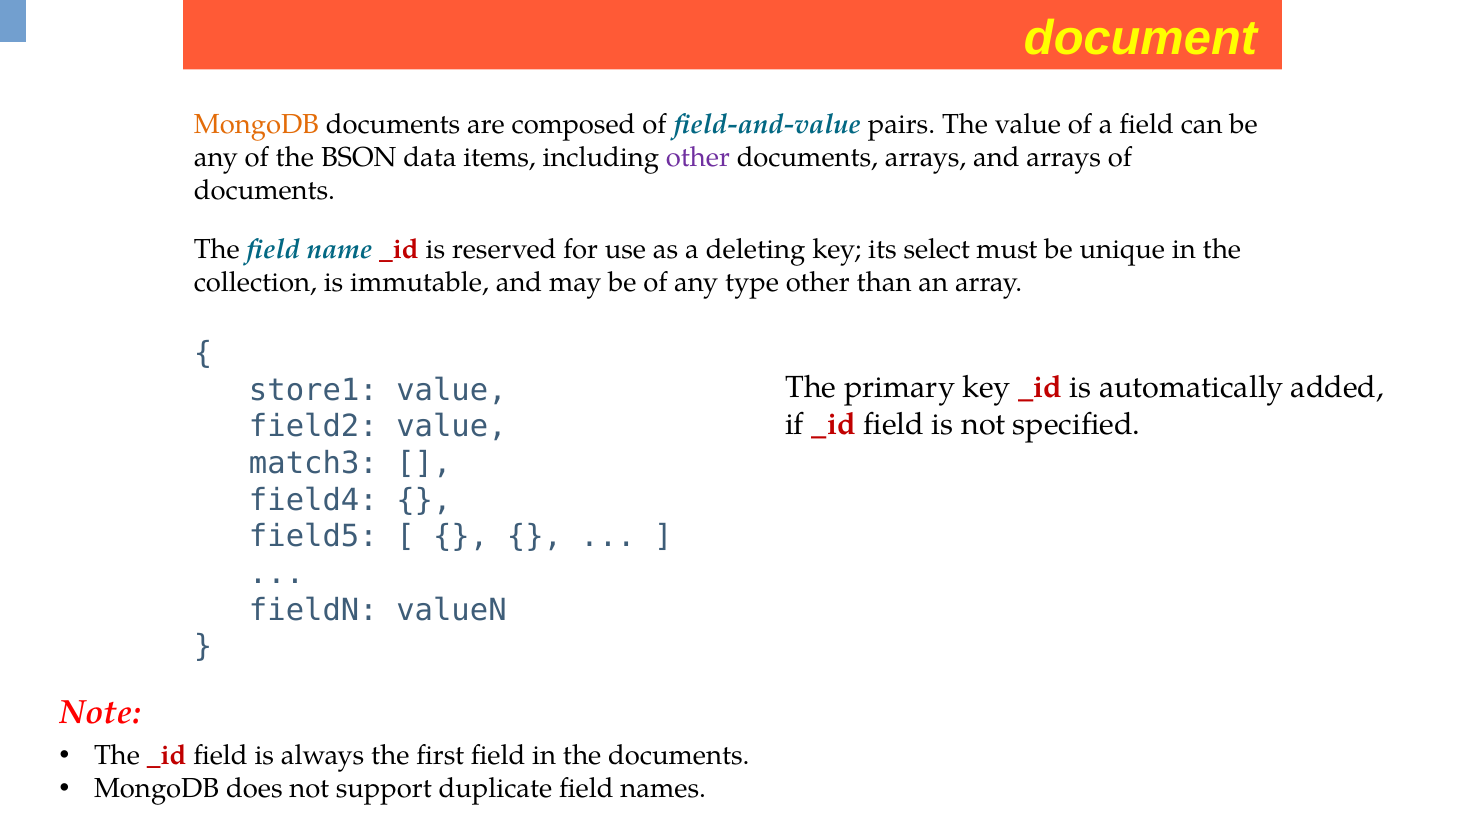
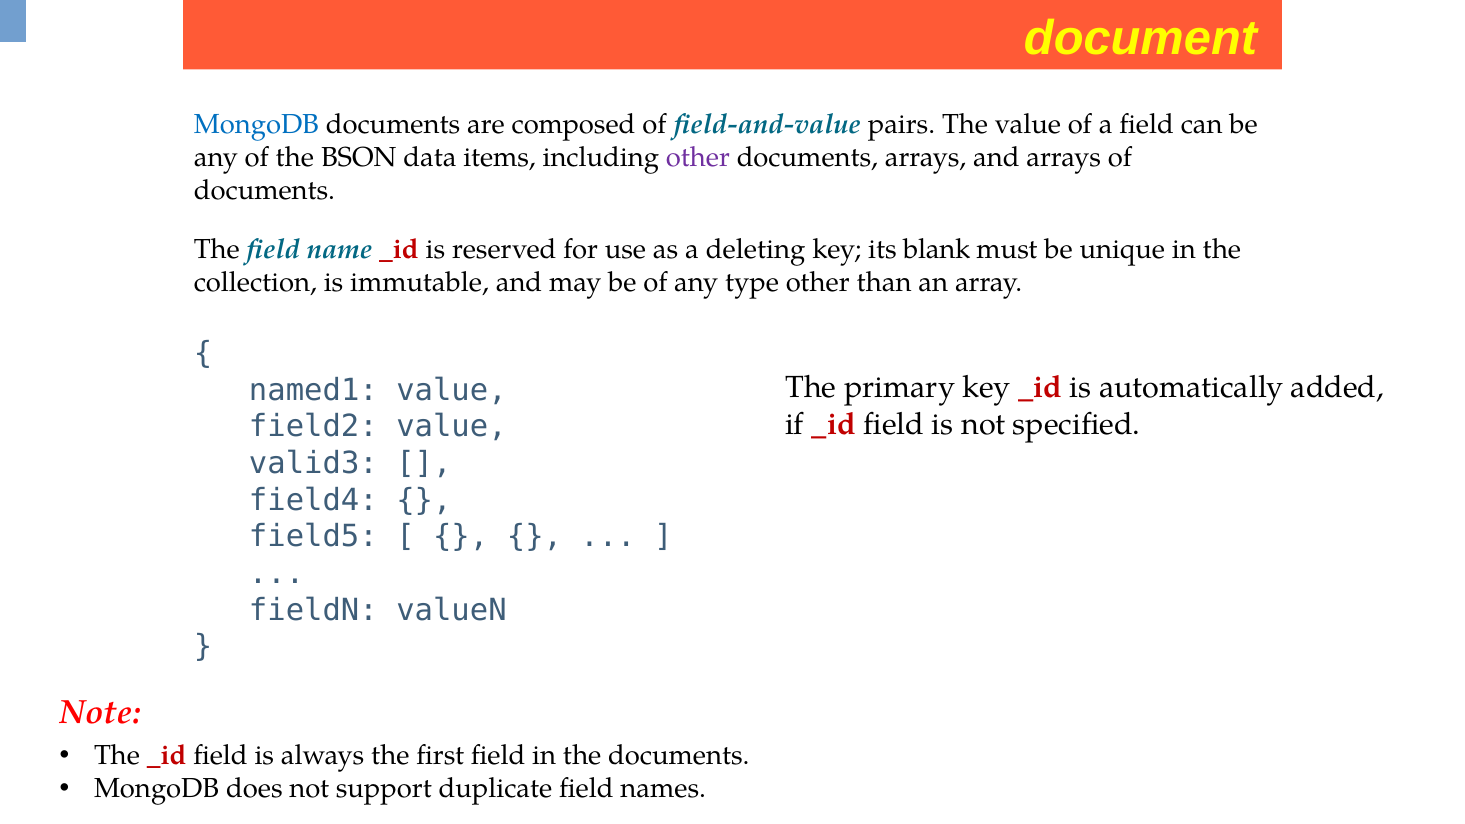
MongoDB at (256, 125) colour: orange -> blue
select: select -> blank
store1: store1 -> named1
match3: match3 -> valid3
